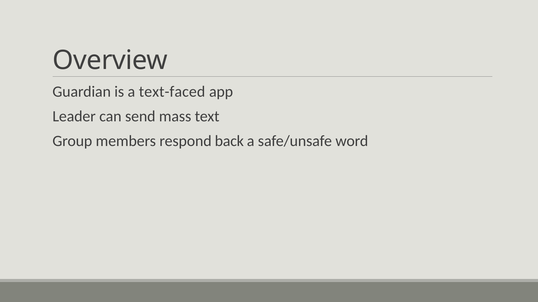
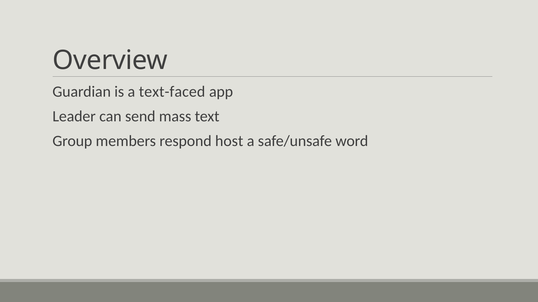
back: back -> host
